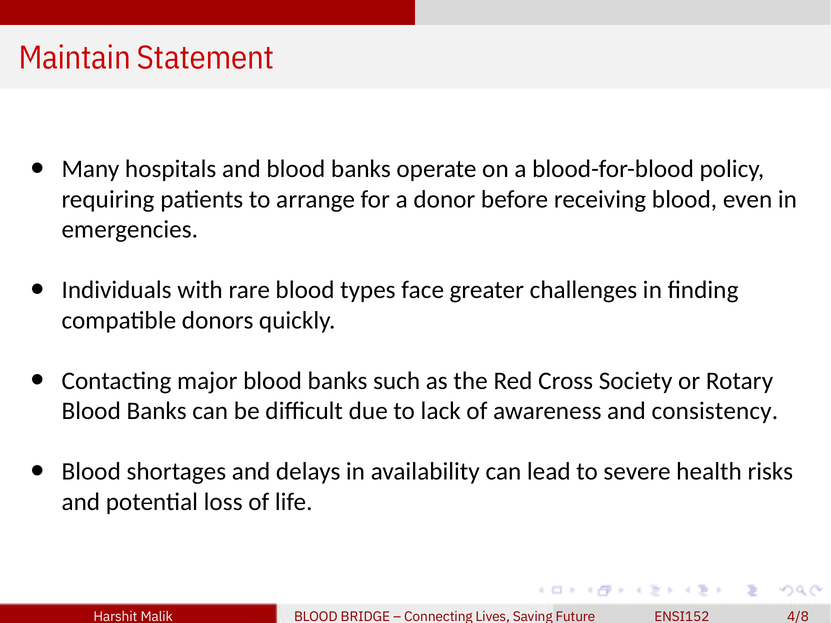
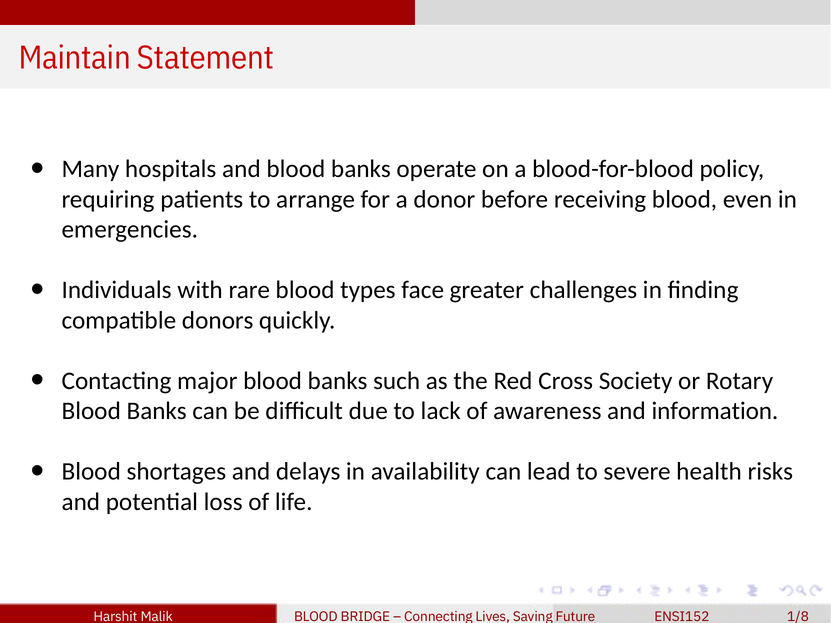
consistency: consistency -> information
4/8: 4/8 -> 1/8
